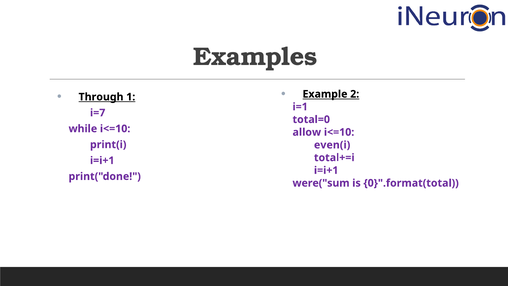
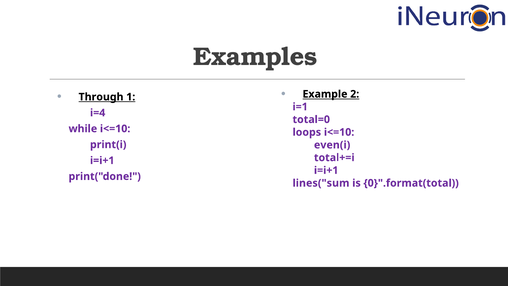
i=7: i=7 -> i=4
allow: allow -> loops
were("sum: were("sum -> lines("sum
